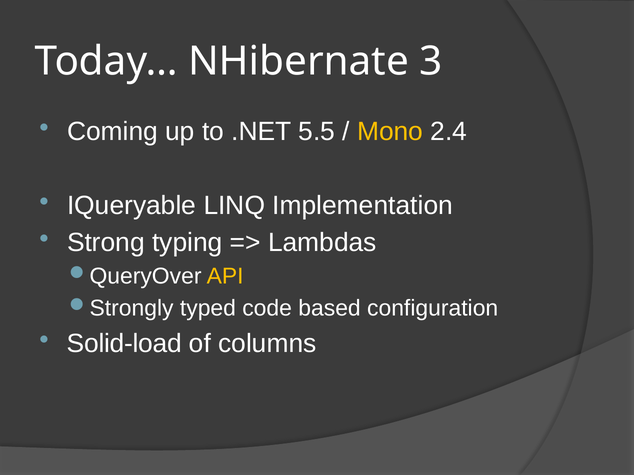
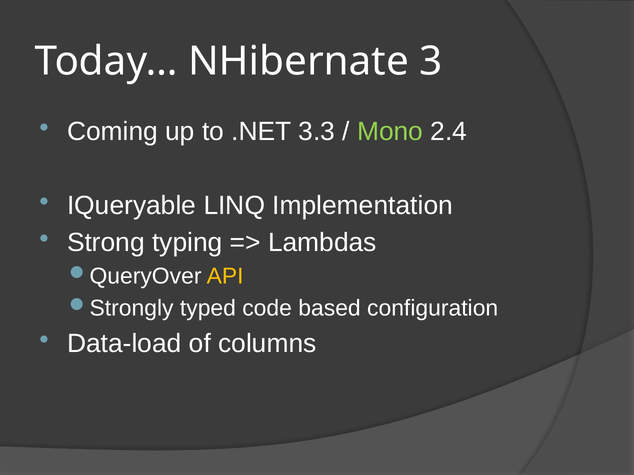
5.5: 5.5 -> 3.3
Mono colour: yellow -> light green
Solid-load: Solid-load -> Data-load
